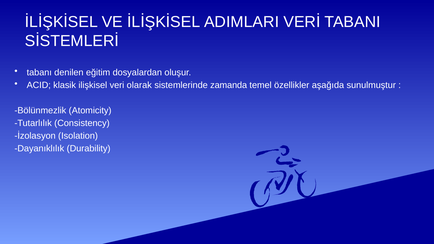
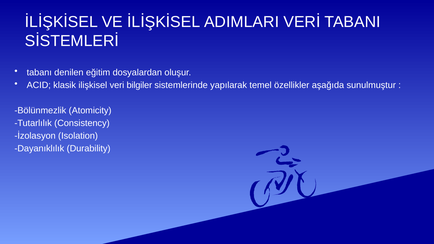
olarak: olarak -> bilgiler
zamanda: zamanda -> yapılarak
